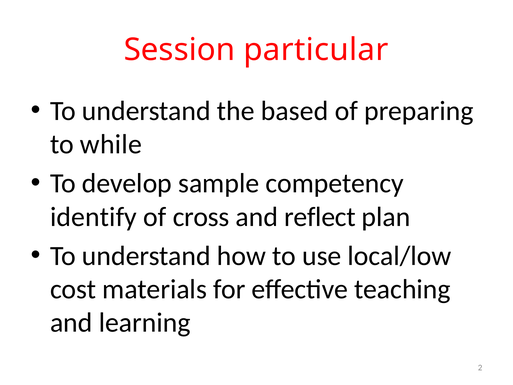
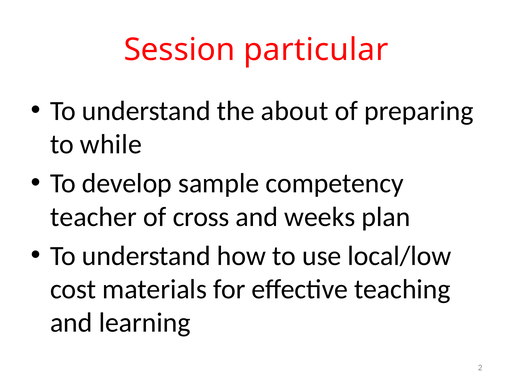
based: based -> about
identify: identify -> teacher
reflect: reflect -> weeks
